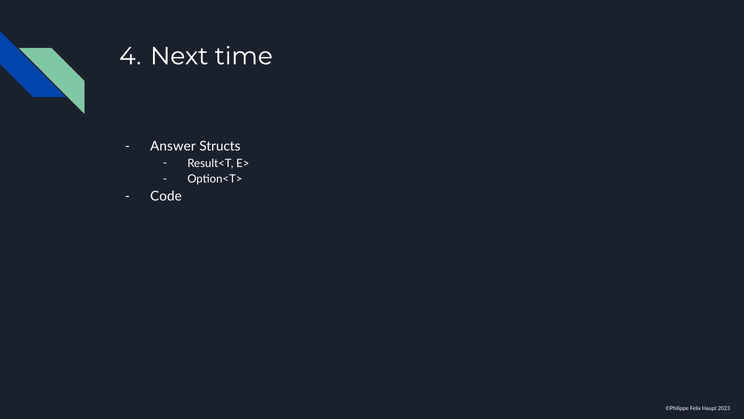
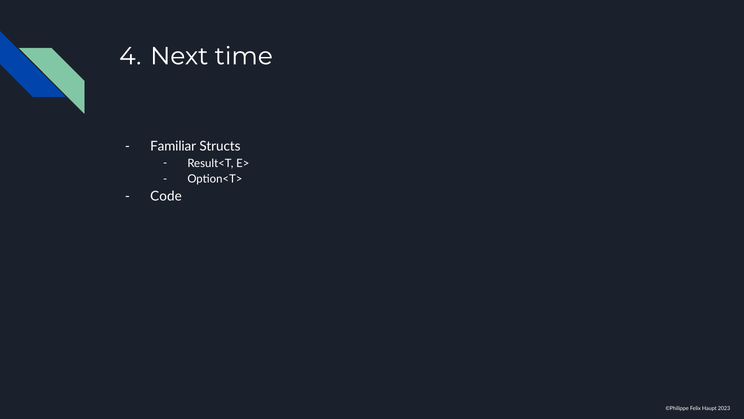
Answer: Answer -> Familiar
